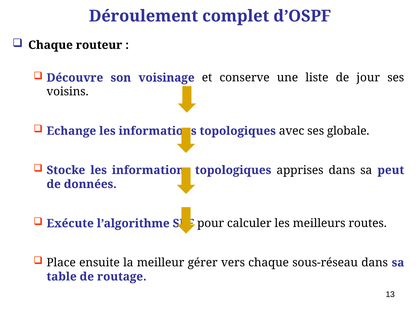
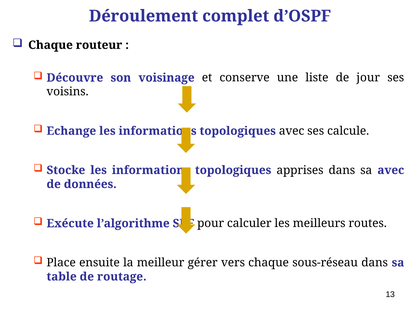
globale: globale -> calcule
sa peut: peut -> avec
